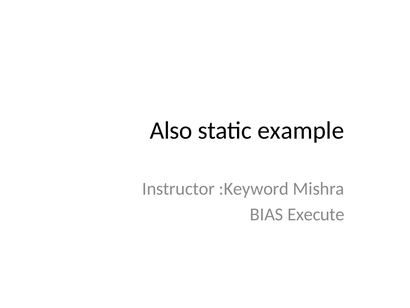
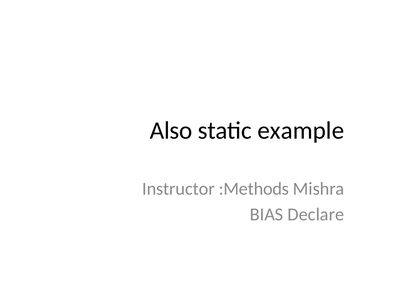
:Keyword: :Keyword -> :Methods
Execute: Execute -> Declare
